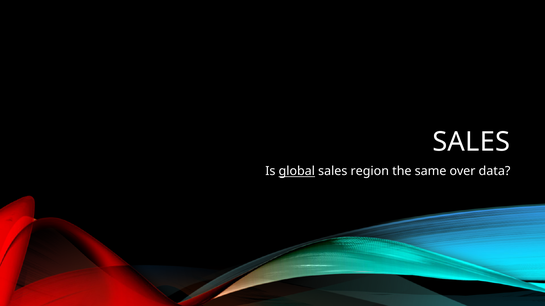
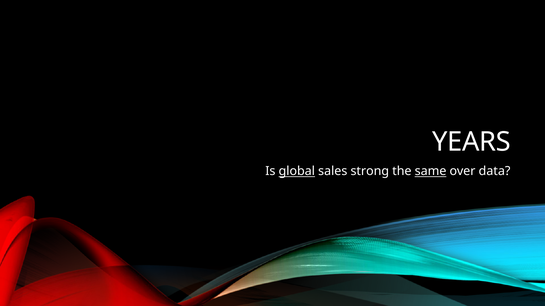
SALES at (471, 142): SALES -> YEARS
region: region -> strong
same underline: none -> present
